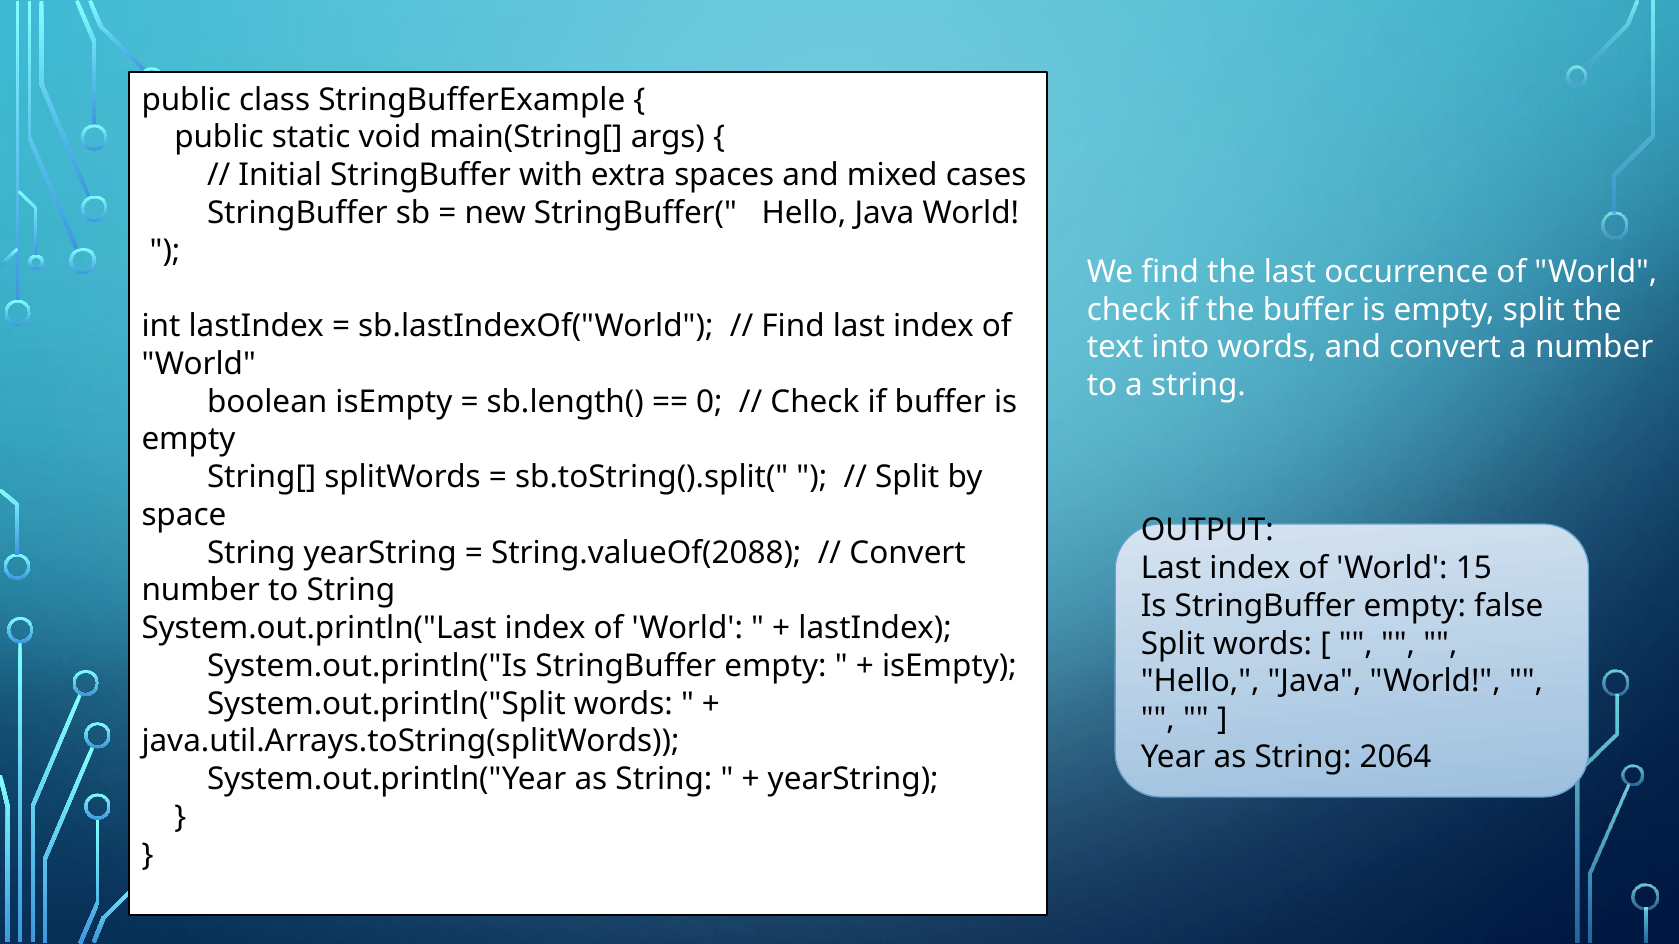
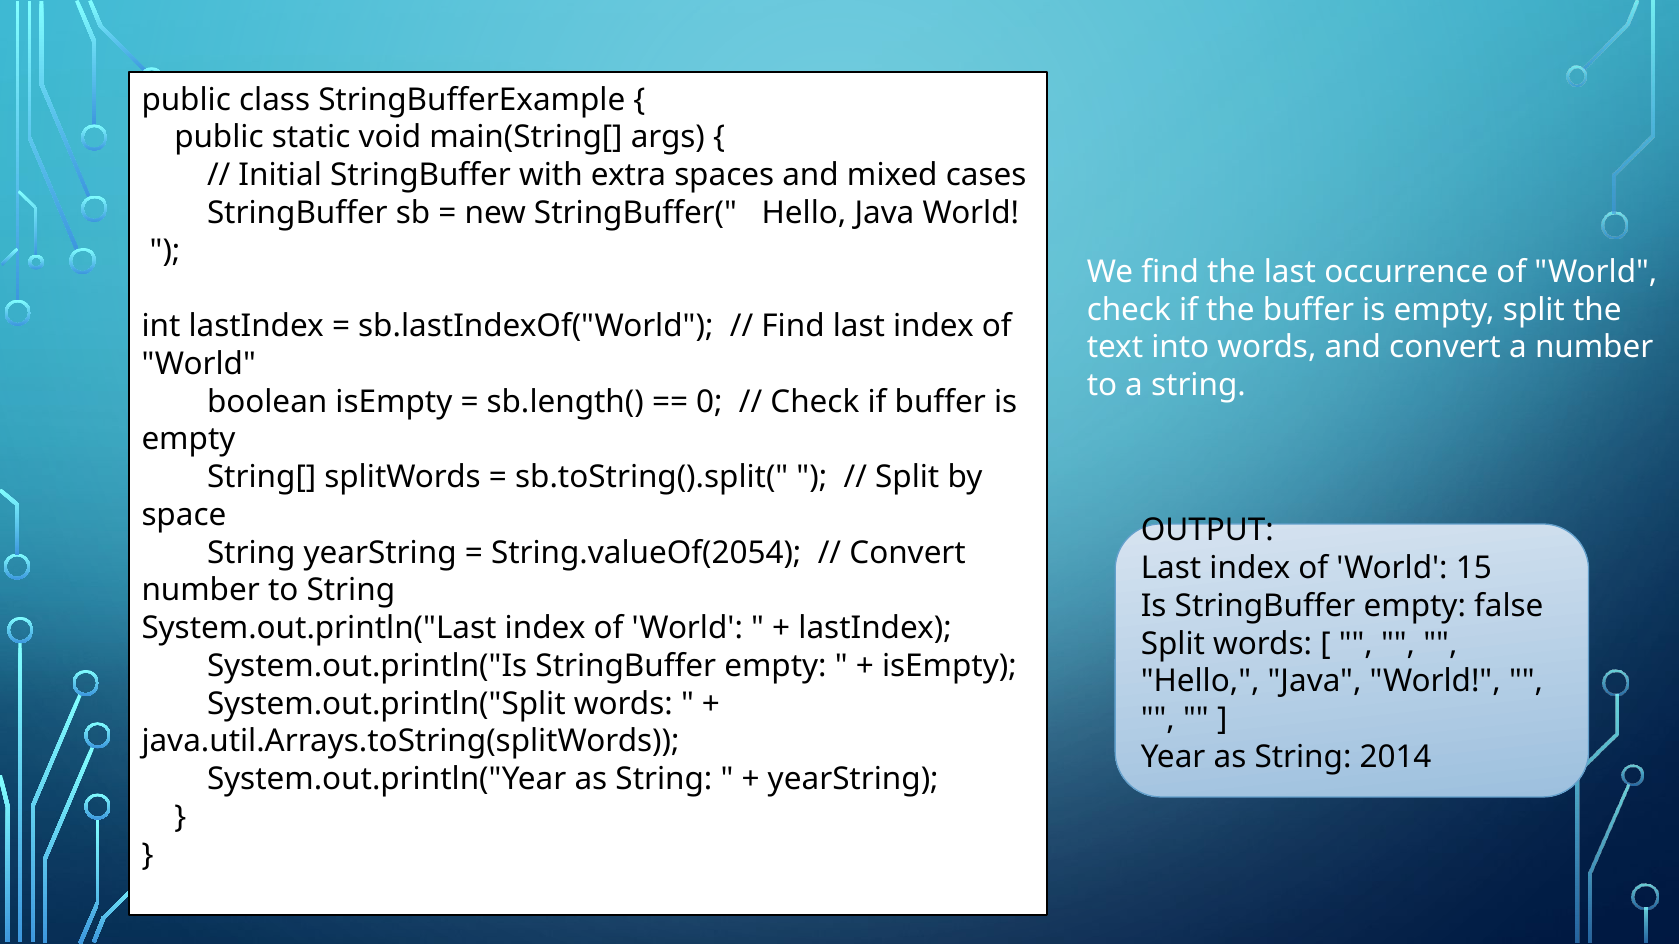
String.valueOf(2088: String.valueOf(2088 -> String.valueOf(2054
2064: 2064 -> 2014
